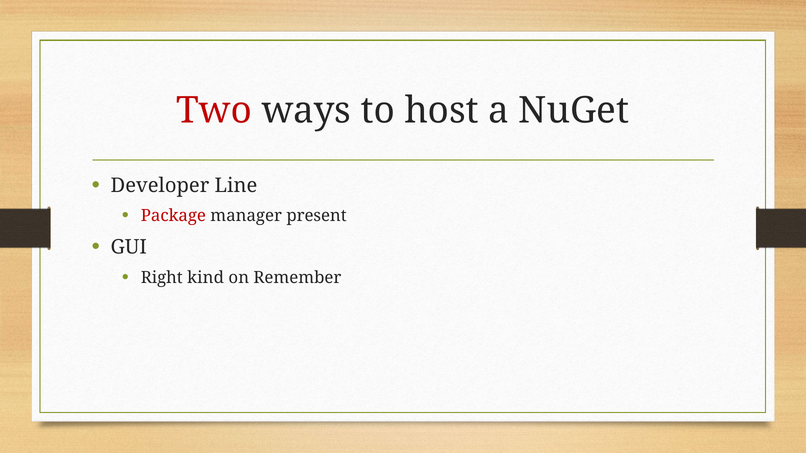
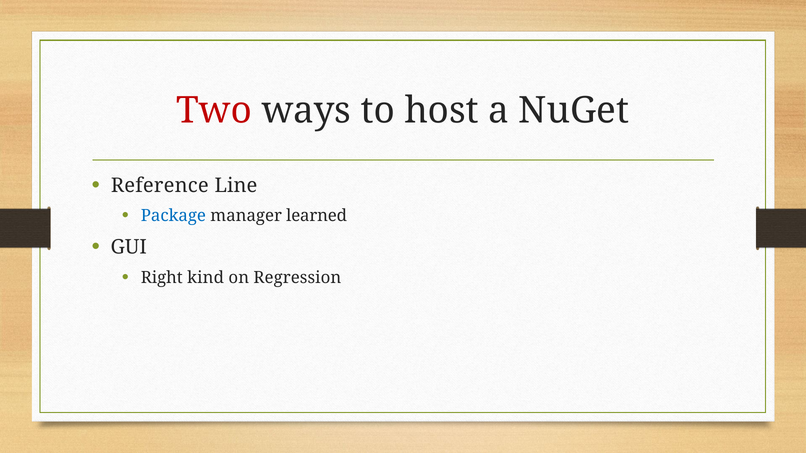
Developer: Developer -> Reference
Package colour: red -> blue
present: present -> learned
Remember: Remember -> Regression
